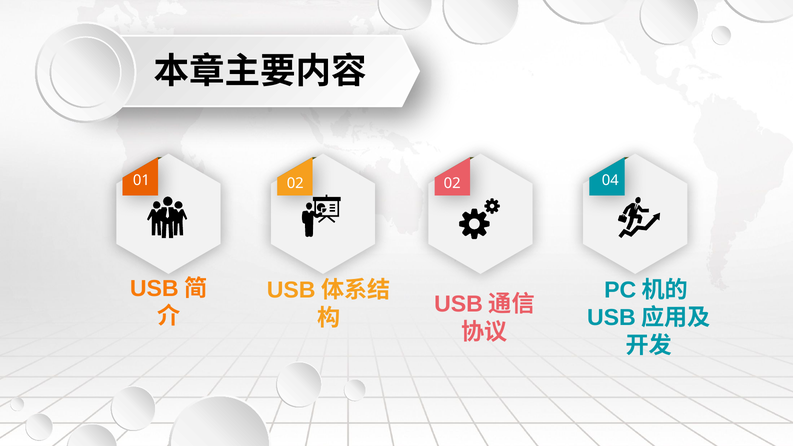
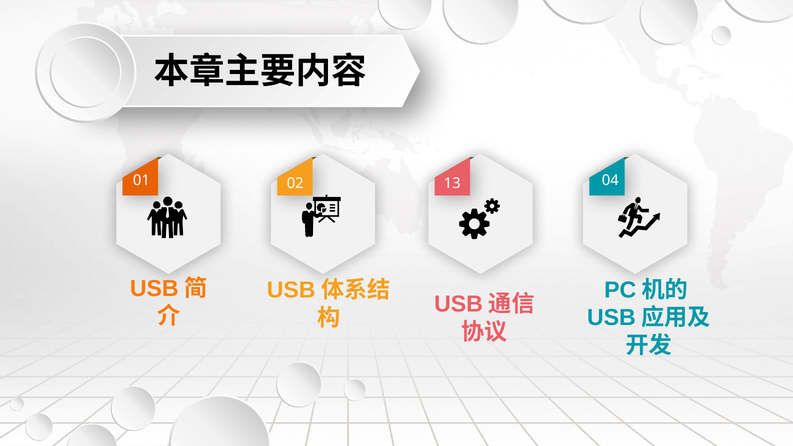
02 02: 02 -> 13
